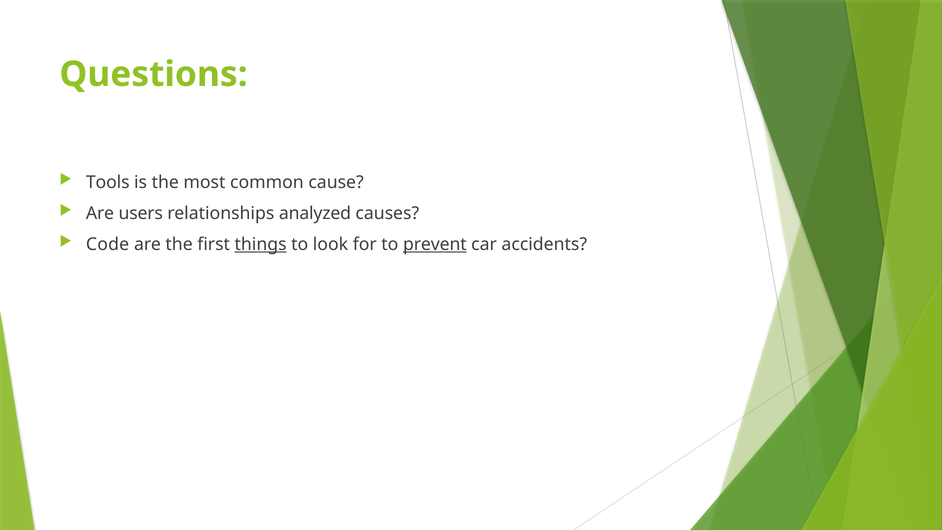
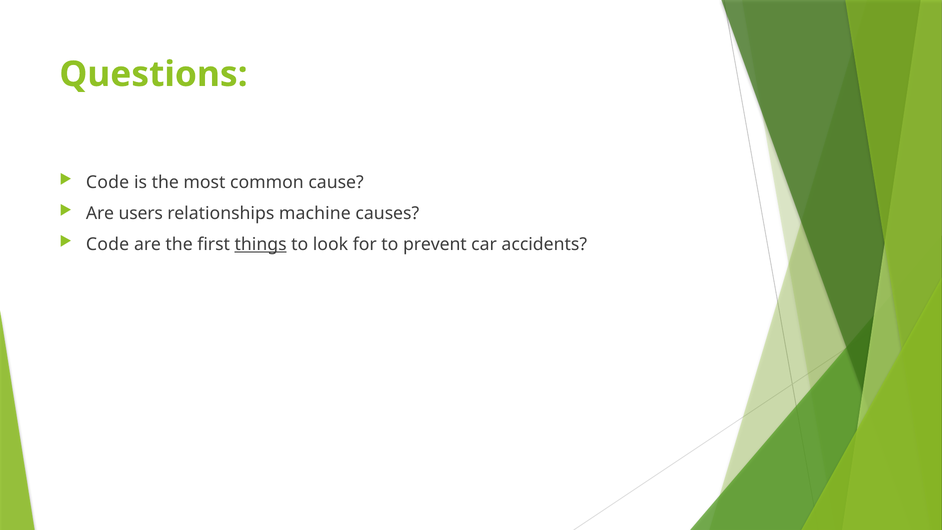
Tools at (108, 182): Tools -> Code
analyzed: analyzed -> machine
prevent underline: present -> none
